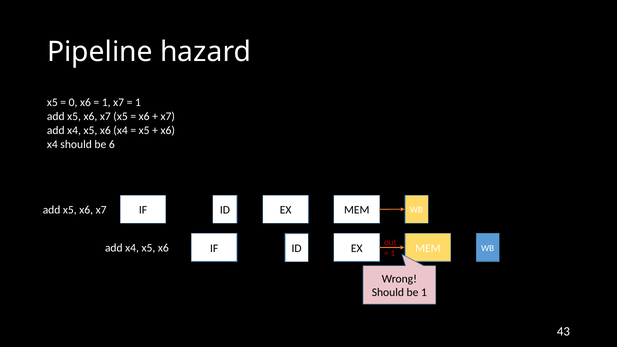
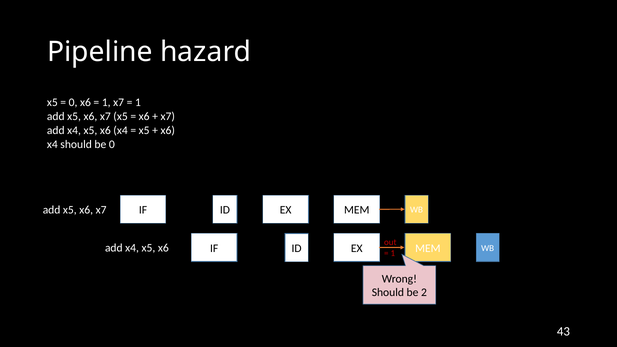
be 6: 6 -> 0
be 1: 1 -> 2
